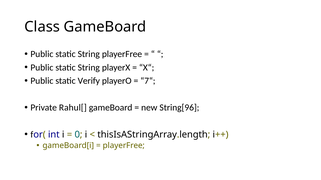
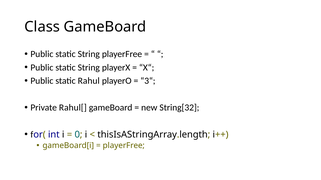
Verify: Verify -> Rahul
7“: 7“ -> 3“
String[96: String[96 -> String[32
